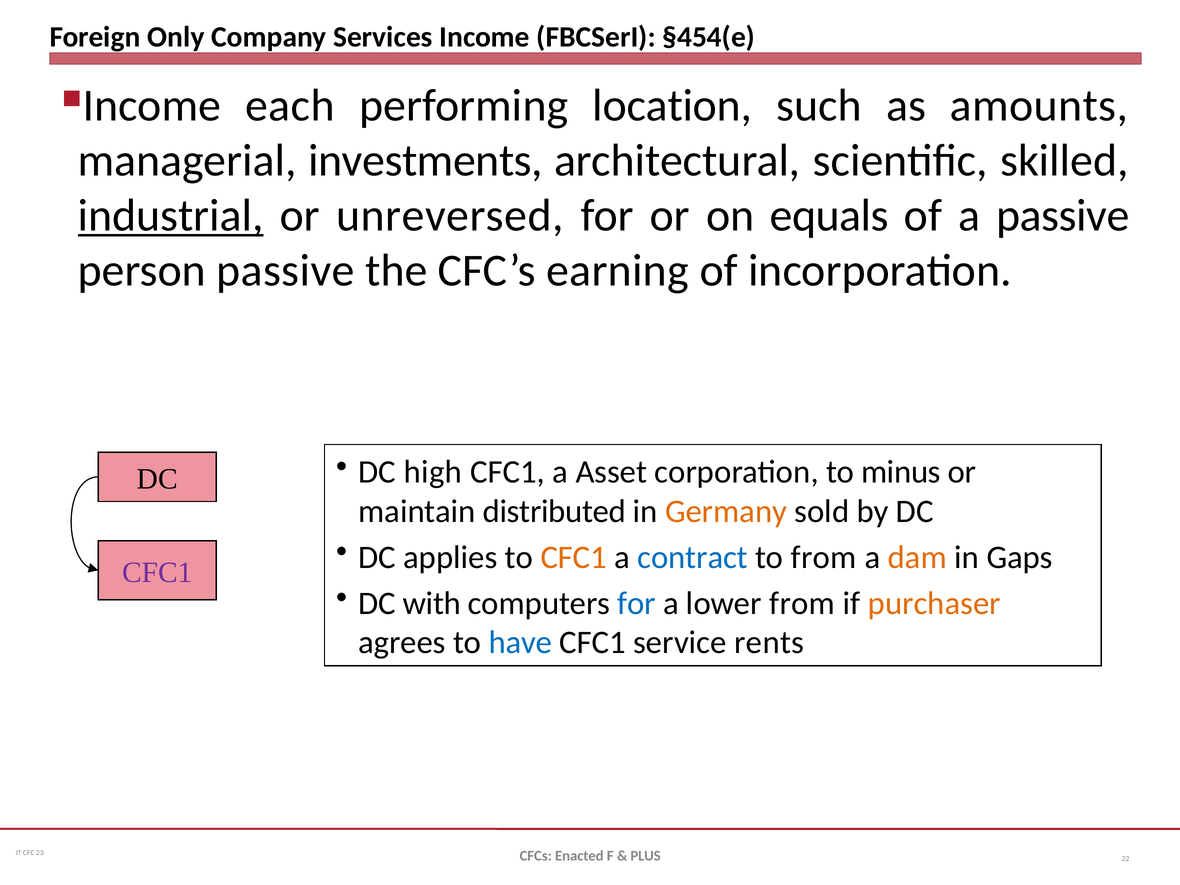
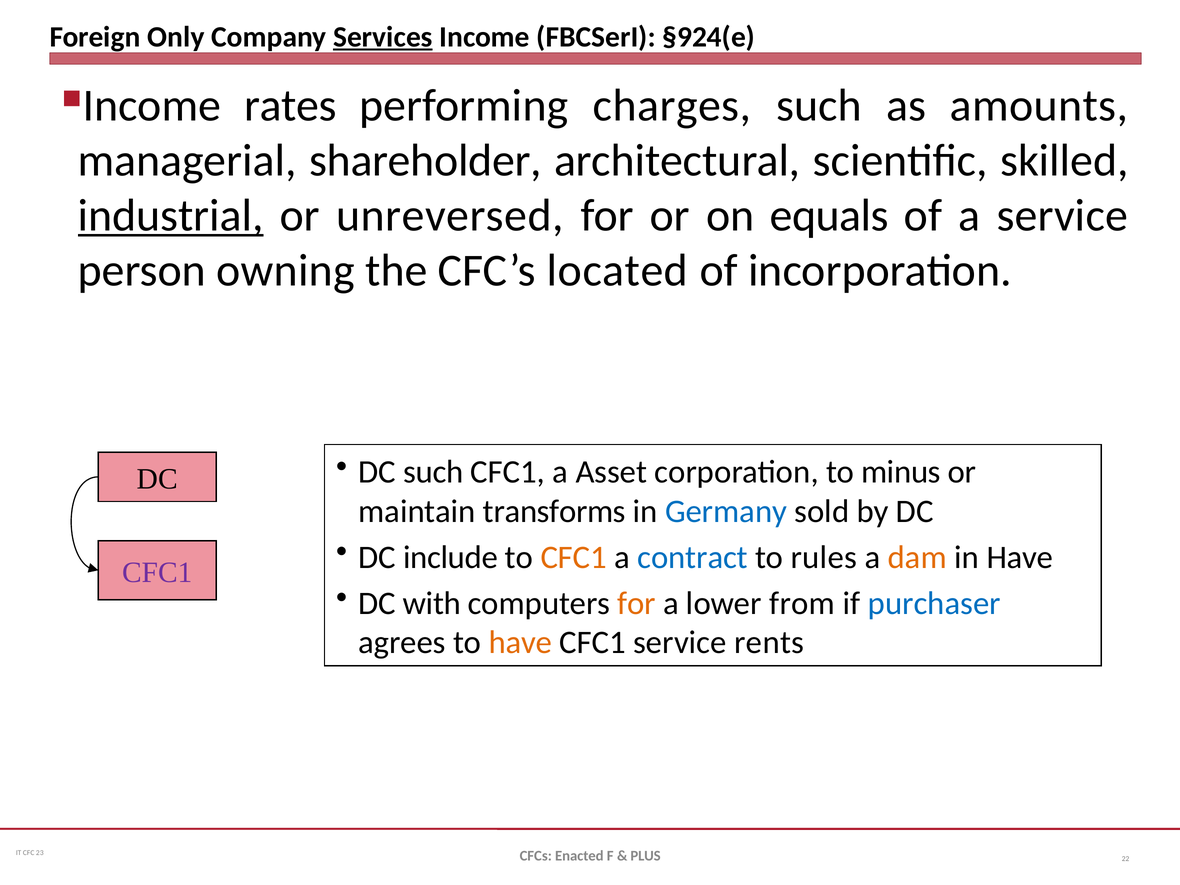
Services underline: none -> present
§454(e: §454(e -> §924(e
each: each -> rates
location: location -> charges
investments: investments -> shareholder
a passive: passive -> service
person passive: passive -> owning
earning: earning -> located
DC high: high -> such
distributed: distributed -> transforms
Germany colour: orange -> blue
applies: applies -> include
to from: from -> rules
in Gaps: Gaps -> Have
for at (637, 603) colour: blue -> orange
purchaser colour: orange -> blue
have at (520, 643) colour: blue -> orange
